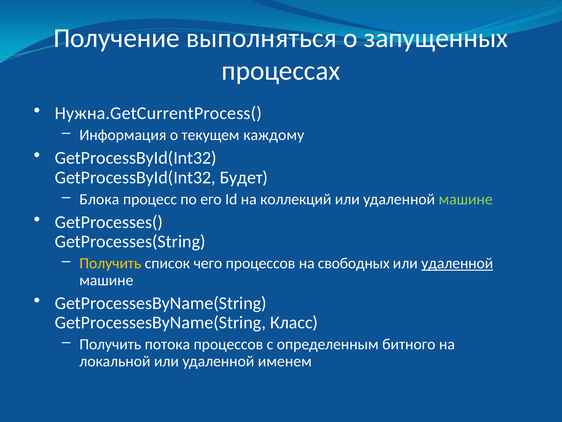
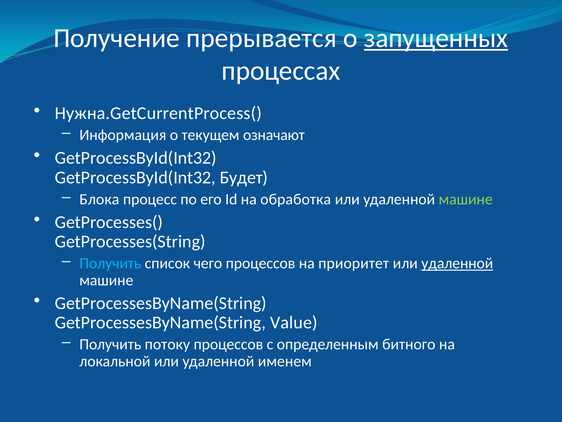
выполняться: выполняться -> прерывается
запущенных underline: none -> present
каждому: каждому -> означают
коллекций: коллекций -> обработка
Получить at (110, 263) colour: yellow -> light blue
свободных: свободных -> приоритет
Класс: Класс -> Value
потока: потока -> потоку
